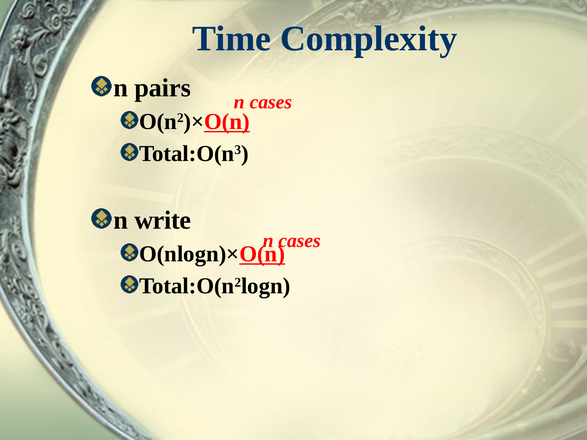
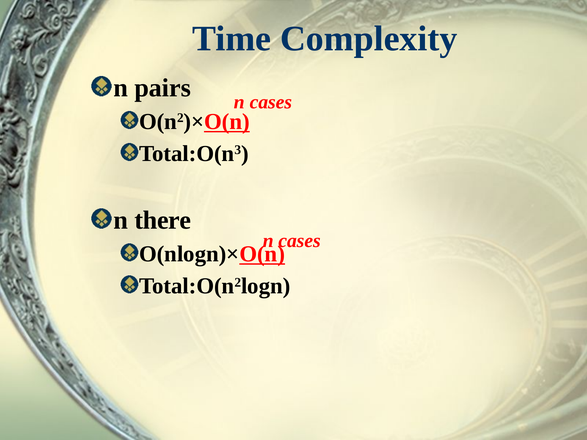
write: write -> there
